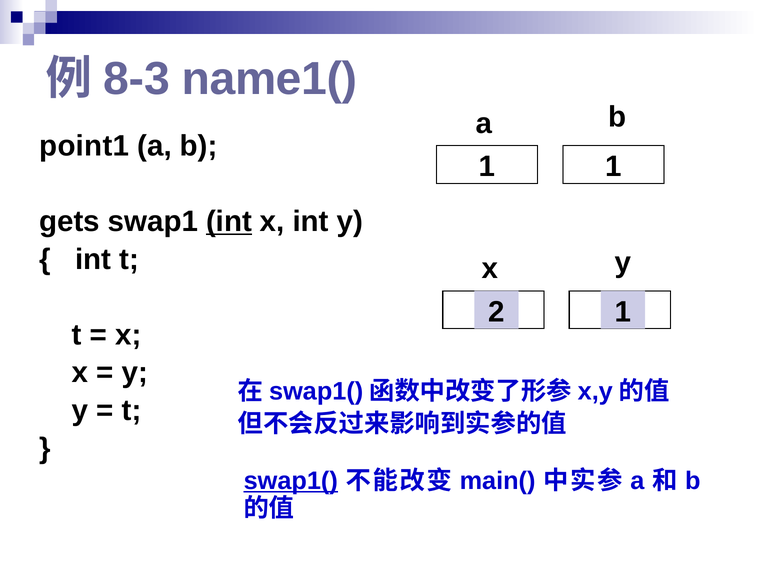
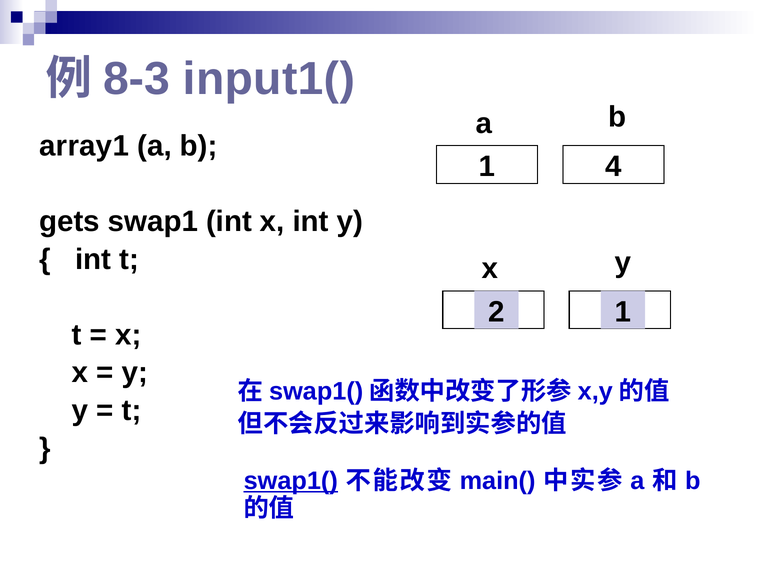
name1(: name1( -> input1(
point1: point1 -> array1
1 1: 1 -> 4
int at (229, 222) underline: present -> none
